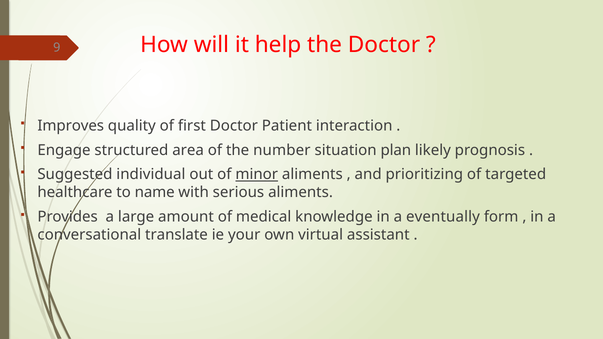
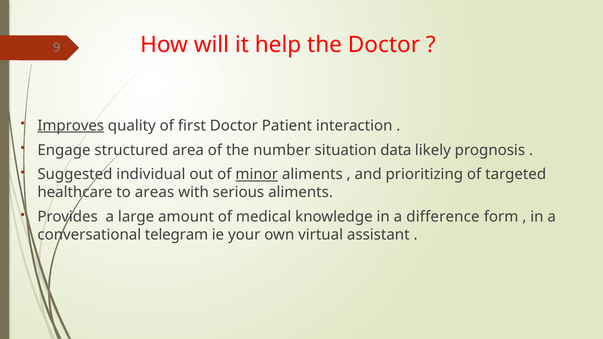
Improves underline: none -> present
plan: plan -> data
name: name -> areas
eventually: eventually -> difference
translate: translate -> telegram
